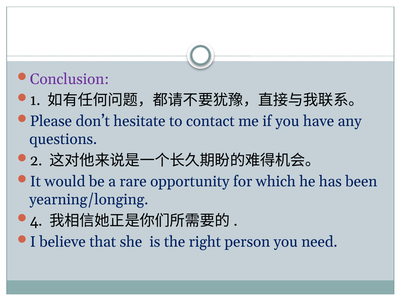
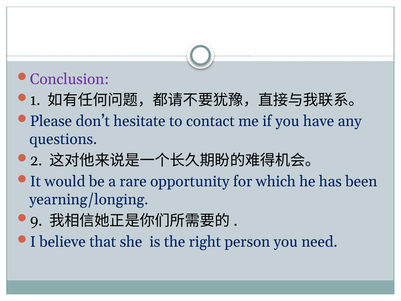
4: 4 -> 9
